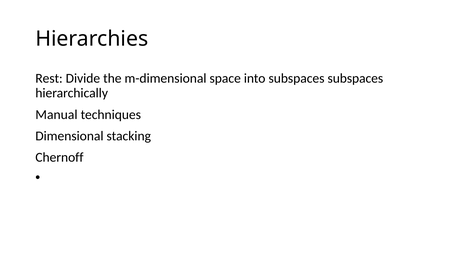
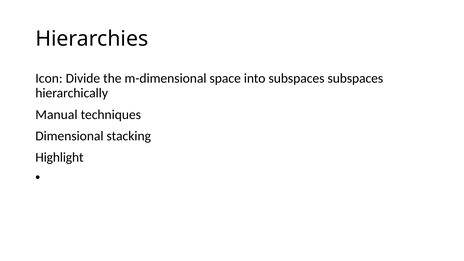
Rest: Rest -> Icon
Chernoff: Chernoff -> Highlight
